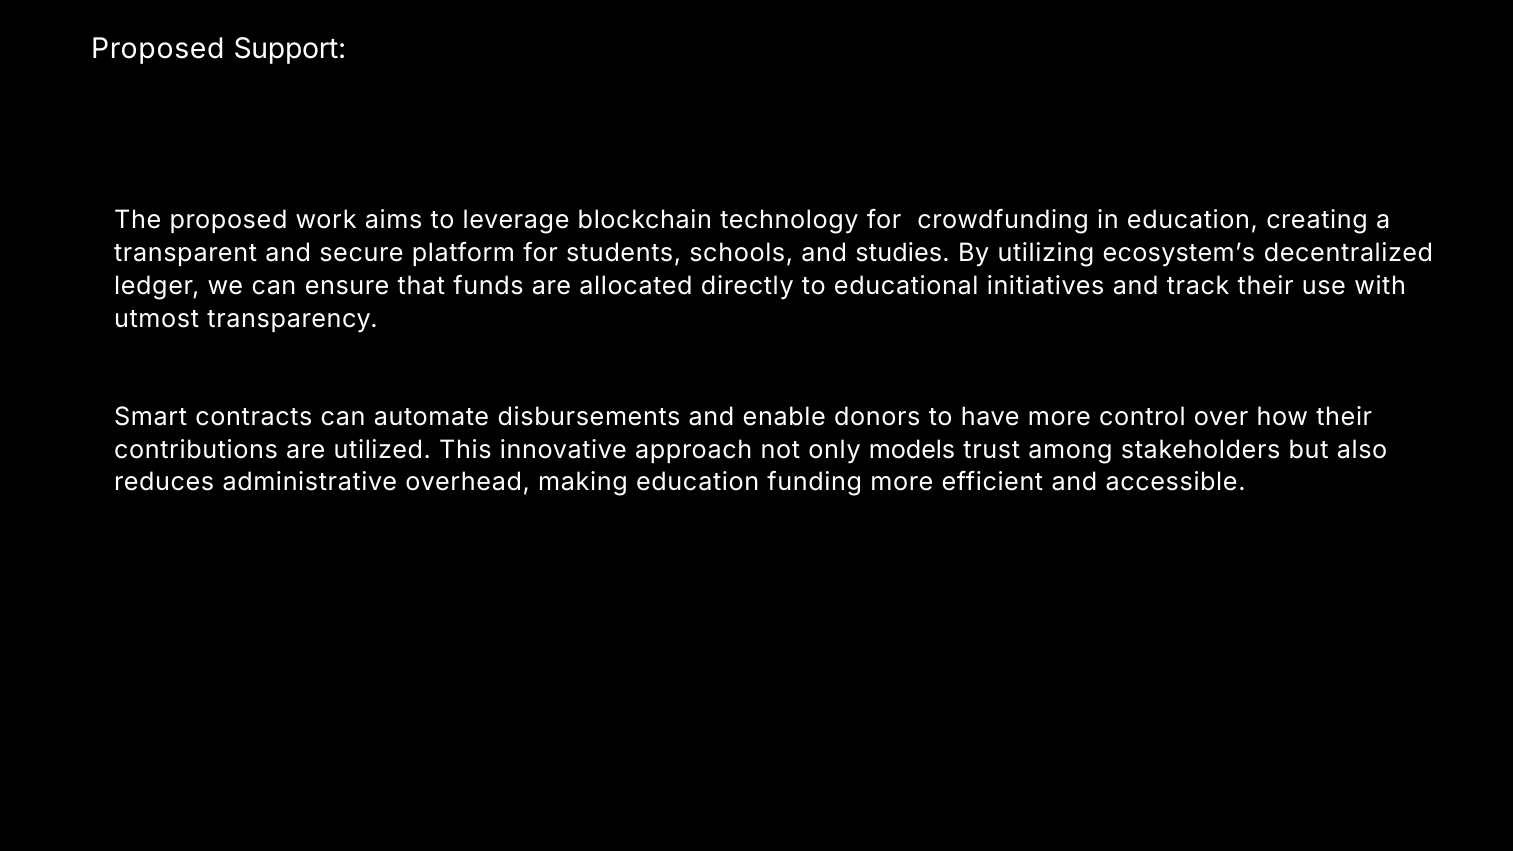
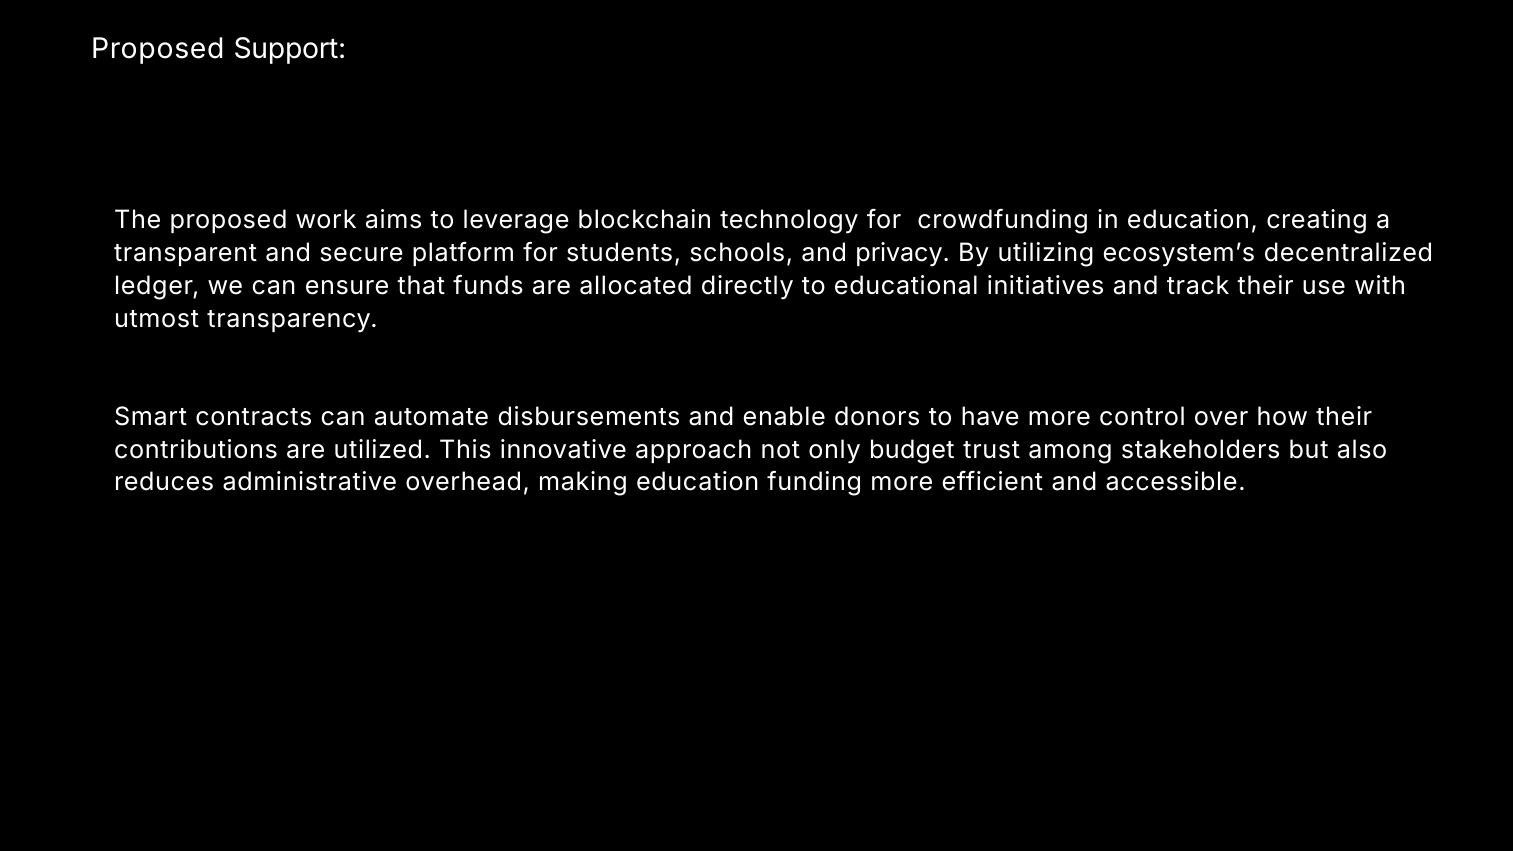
studies: studies -> privacy
models: models -> budget
